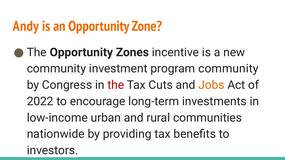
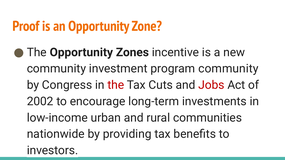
Andy: Andy -> Proof
Jobs colour: orange -> red
2022: 2022 -> 2002
